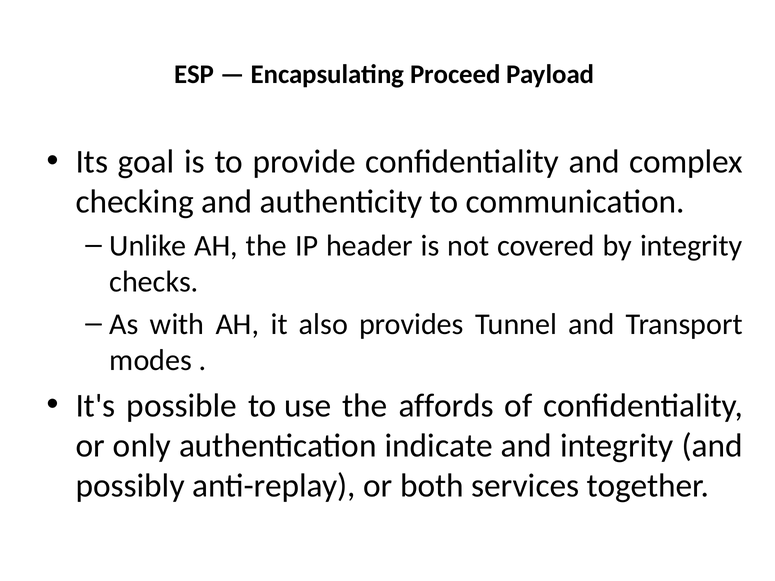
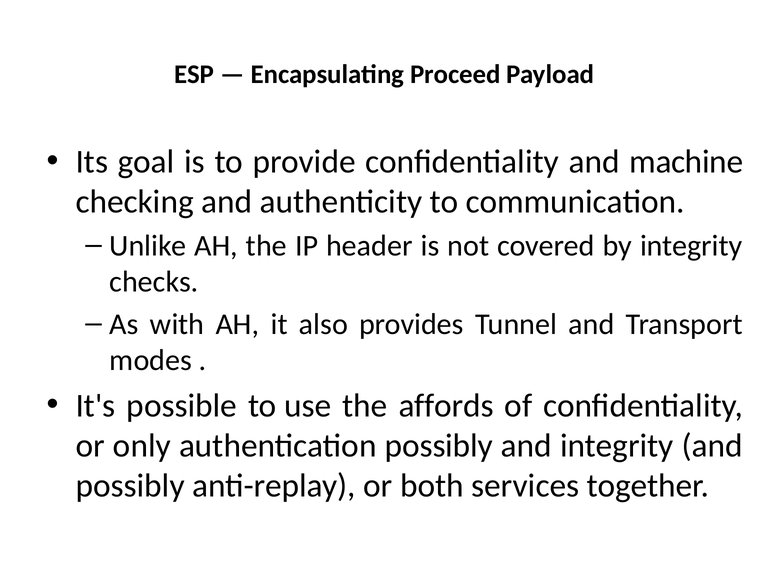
complex: complex -> machine
authentication indicate: indicate -> possibly
